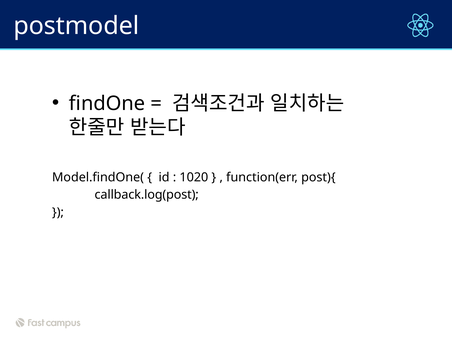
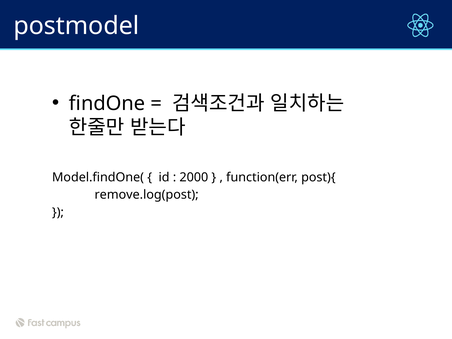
1020: 1020 -> 2000
callback.log(post: callback.log(post -> remove.log(post
